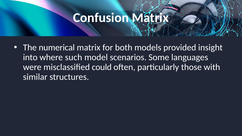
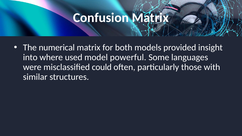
such: such -> used
scenarios: scenarios -> powerful
